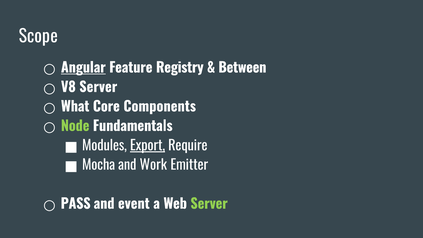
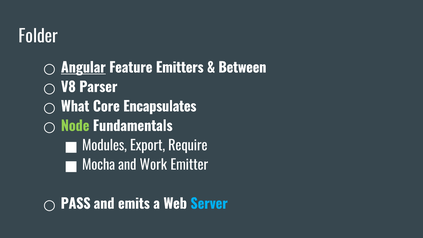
Scope: Scope -> Folder
Registry: Registry -> Emitters
V8 Server: Server -> Parser
Components: Components -> Encapsulates
Export underline: present -> none
event: event -> emits
Server at (209, 204) colour: light green -> light blue
